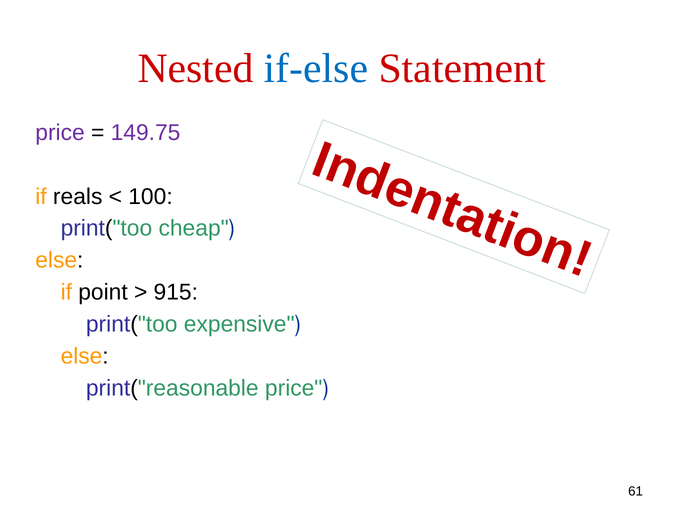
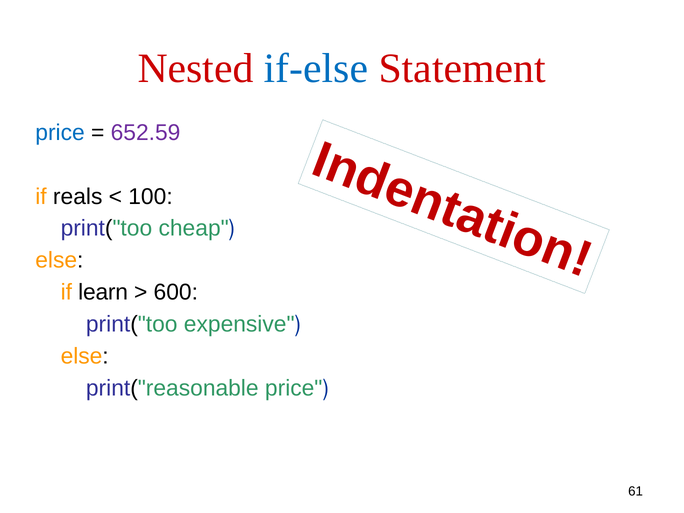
price at (60, 133) colour: purple -> blue
149.75: 149.75 -> 652.59
point: point -> learn
915: 915 -> 600
